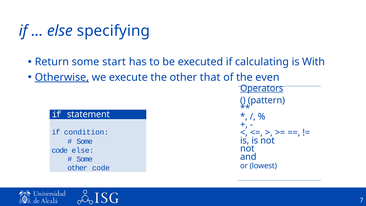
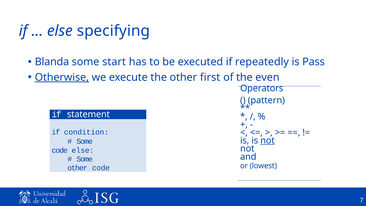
Return: Return -> Blanda
calculating: calculating -> repeatedly
With: With -> Pass
that: that -> first
Operators underline: present -> none
not at (268, 141) underline: none -> present
